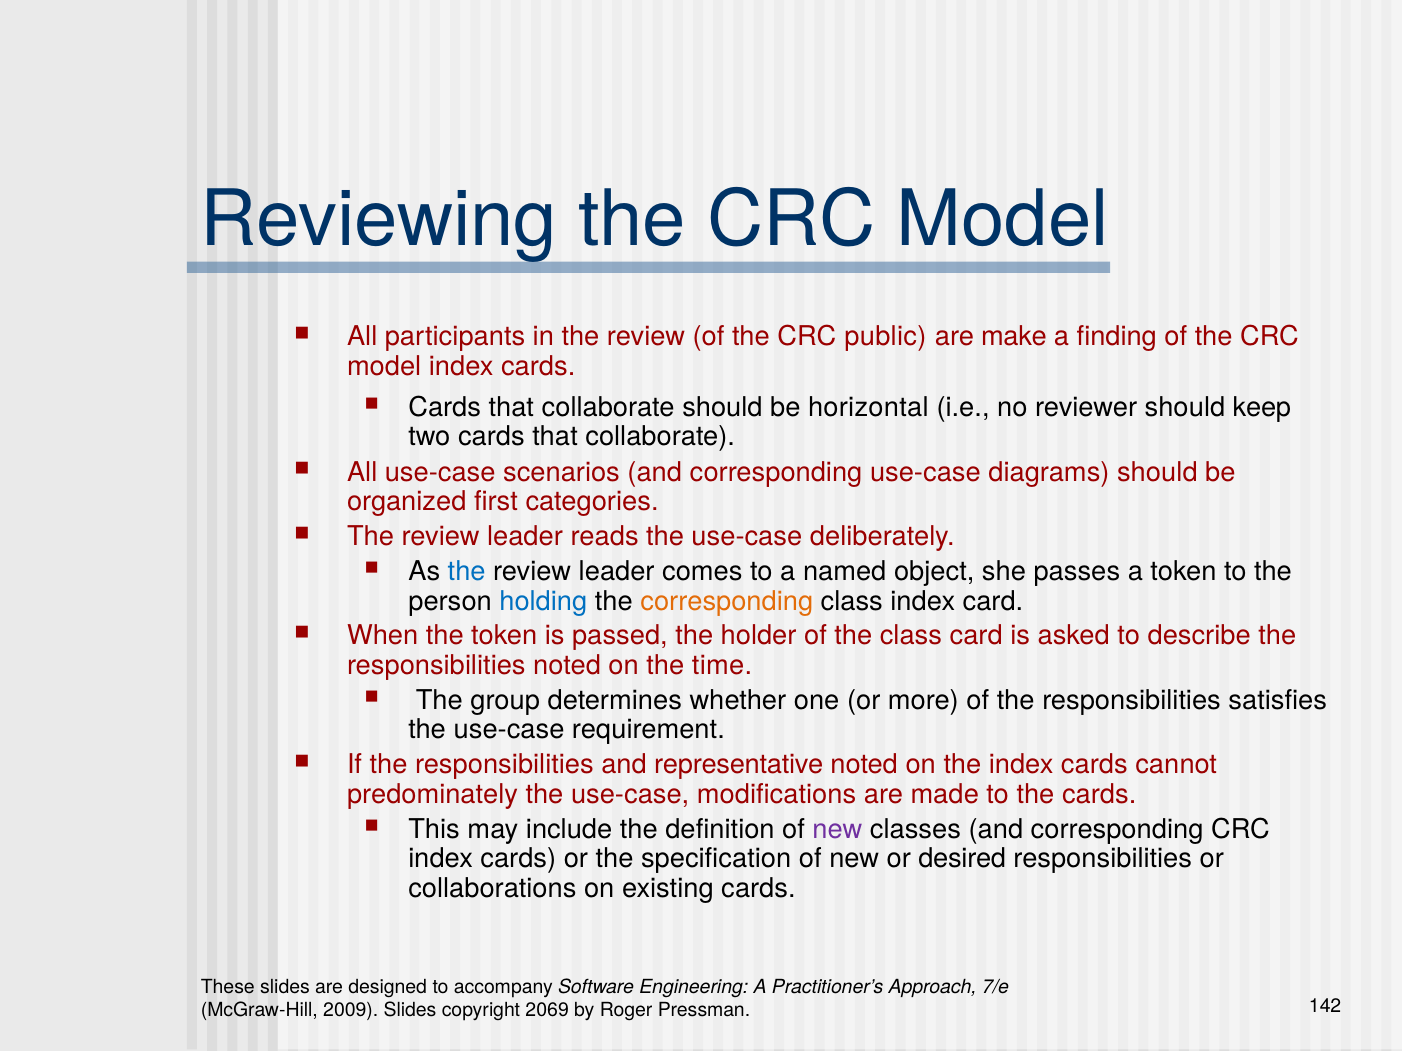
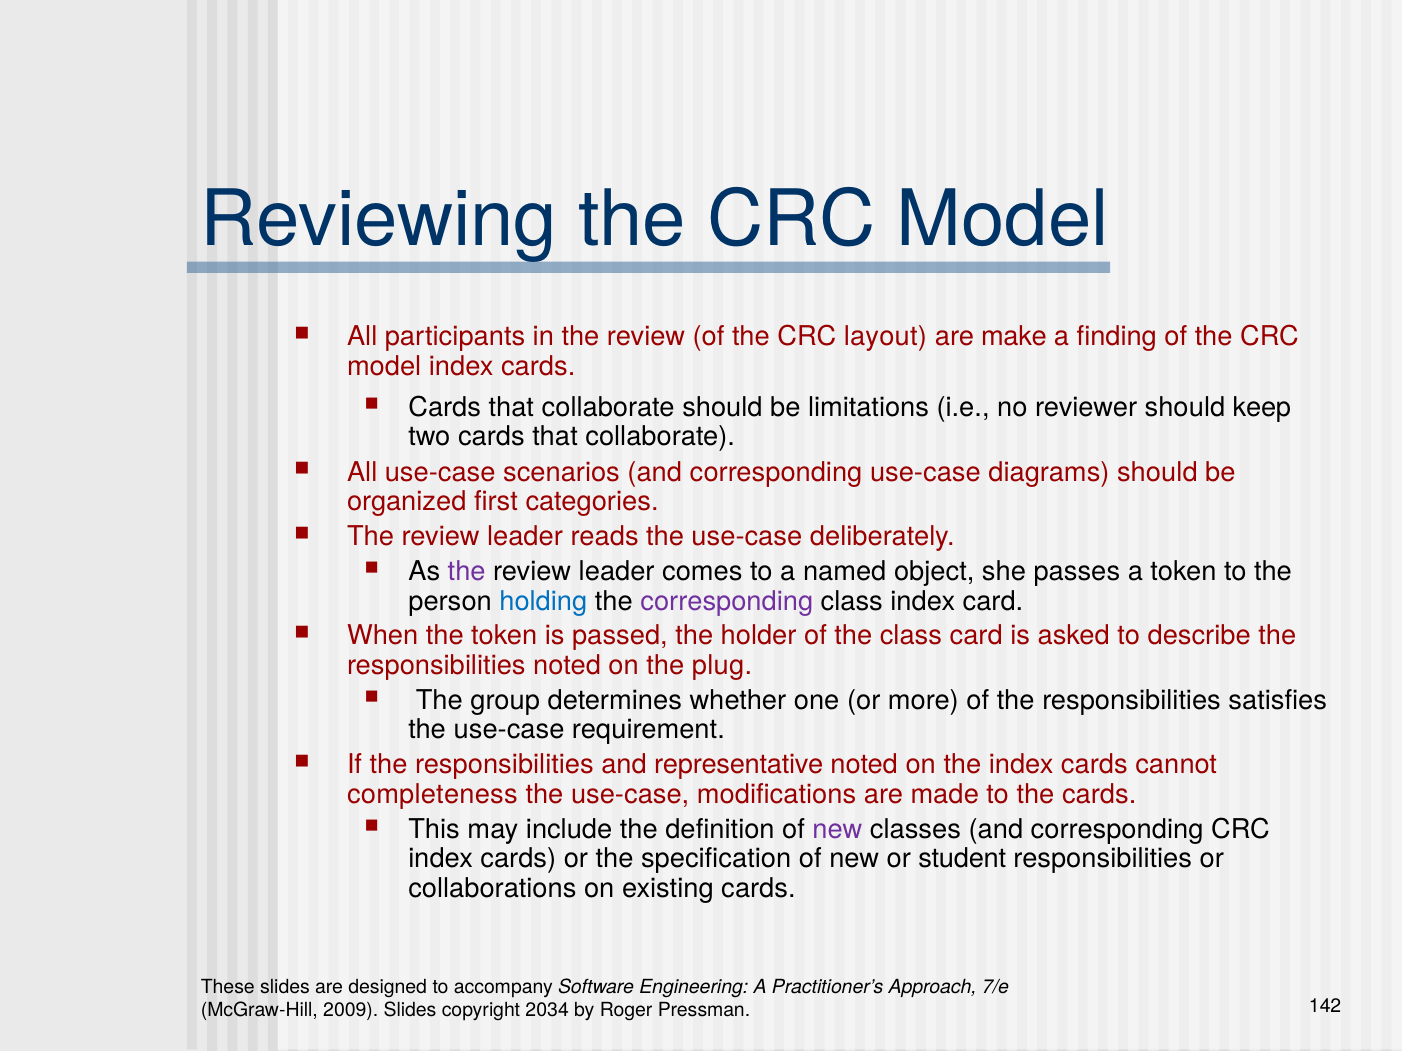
public: public -> layout
horizontal: horizontal -> limitations
the at (467, 572) colour: blue -> purple
corresponding at (727, 601) colour: orange -> purple
time: time -> plug
predominately: predominately -> completeness
desired: desired -> student
2069: 2069 -> 2034
